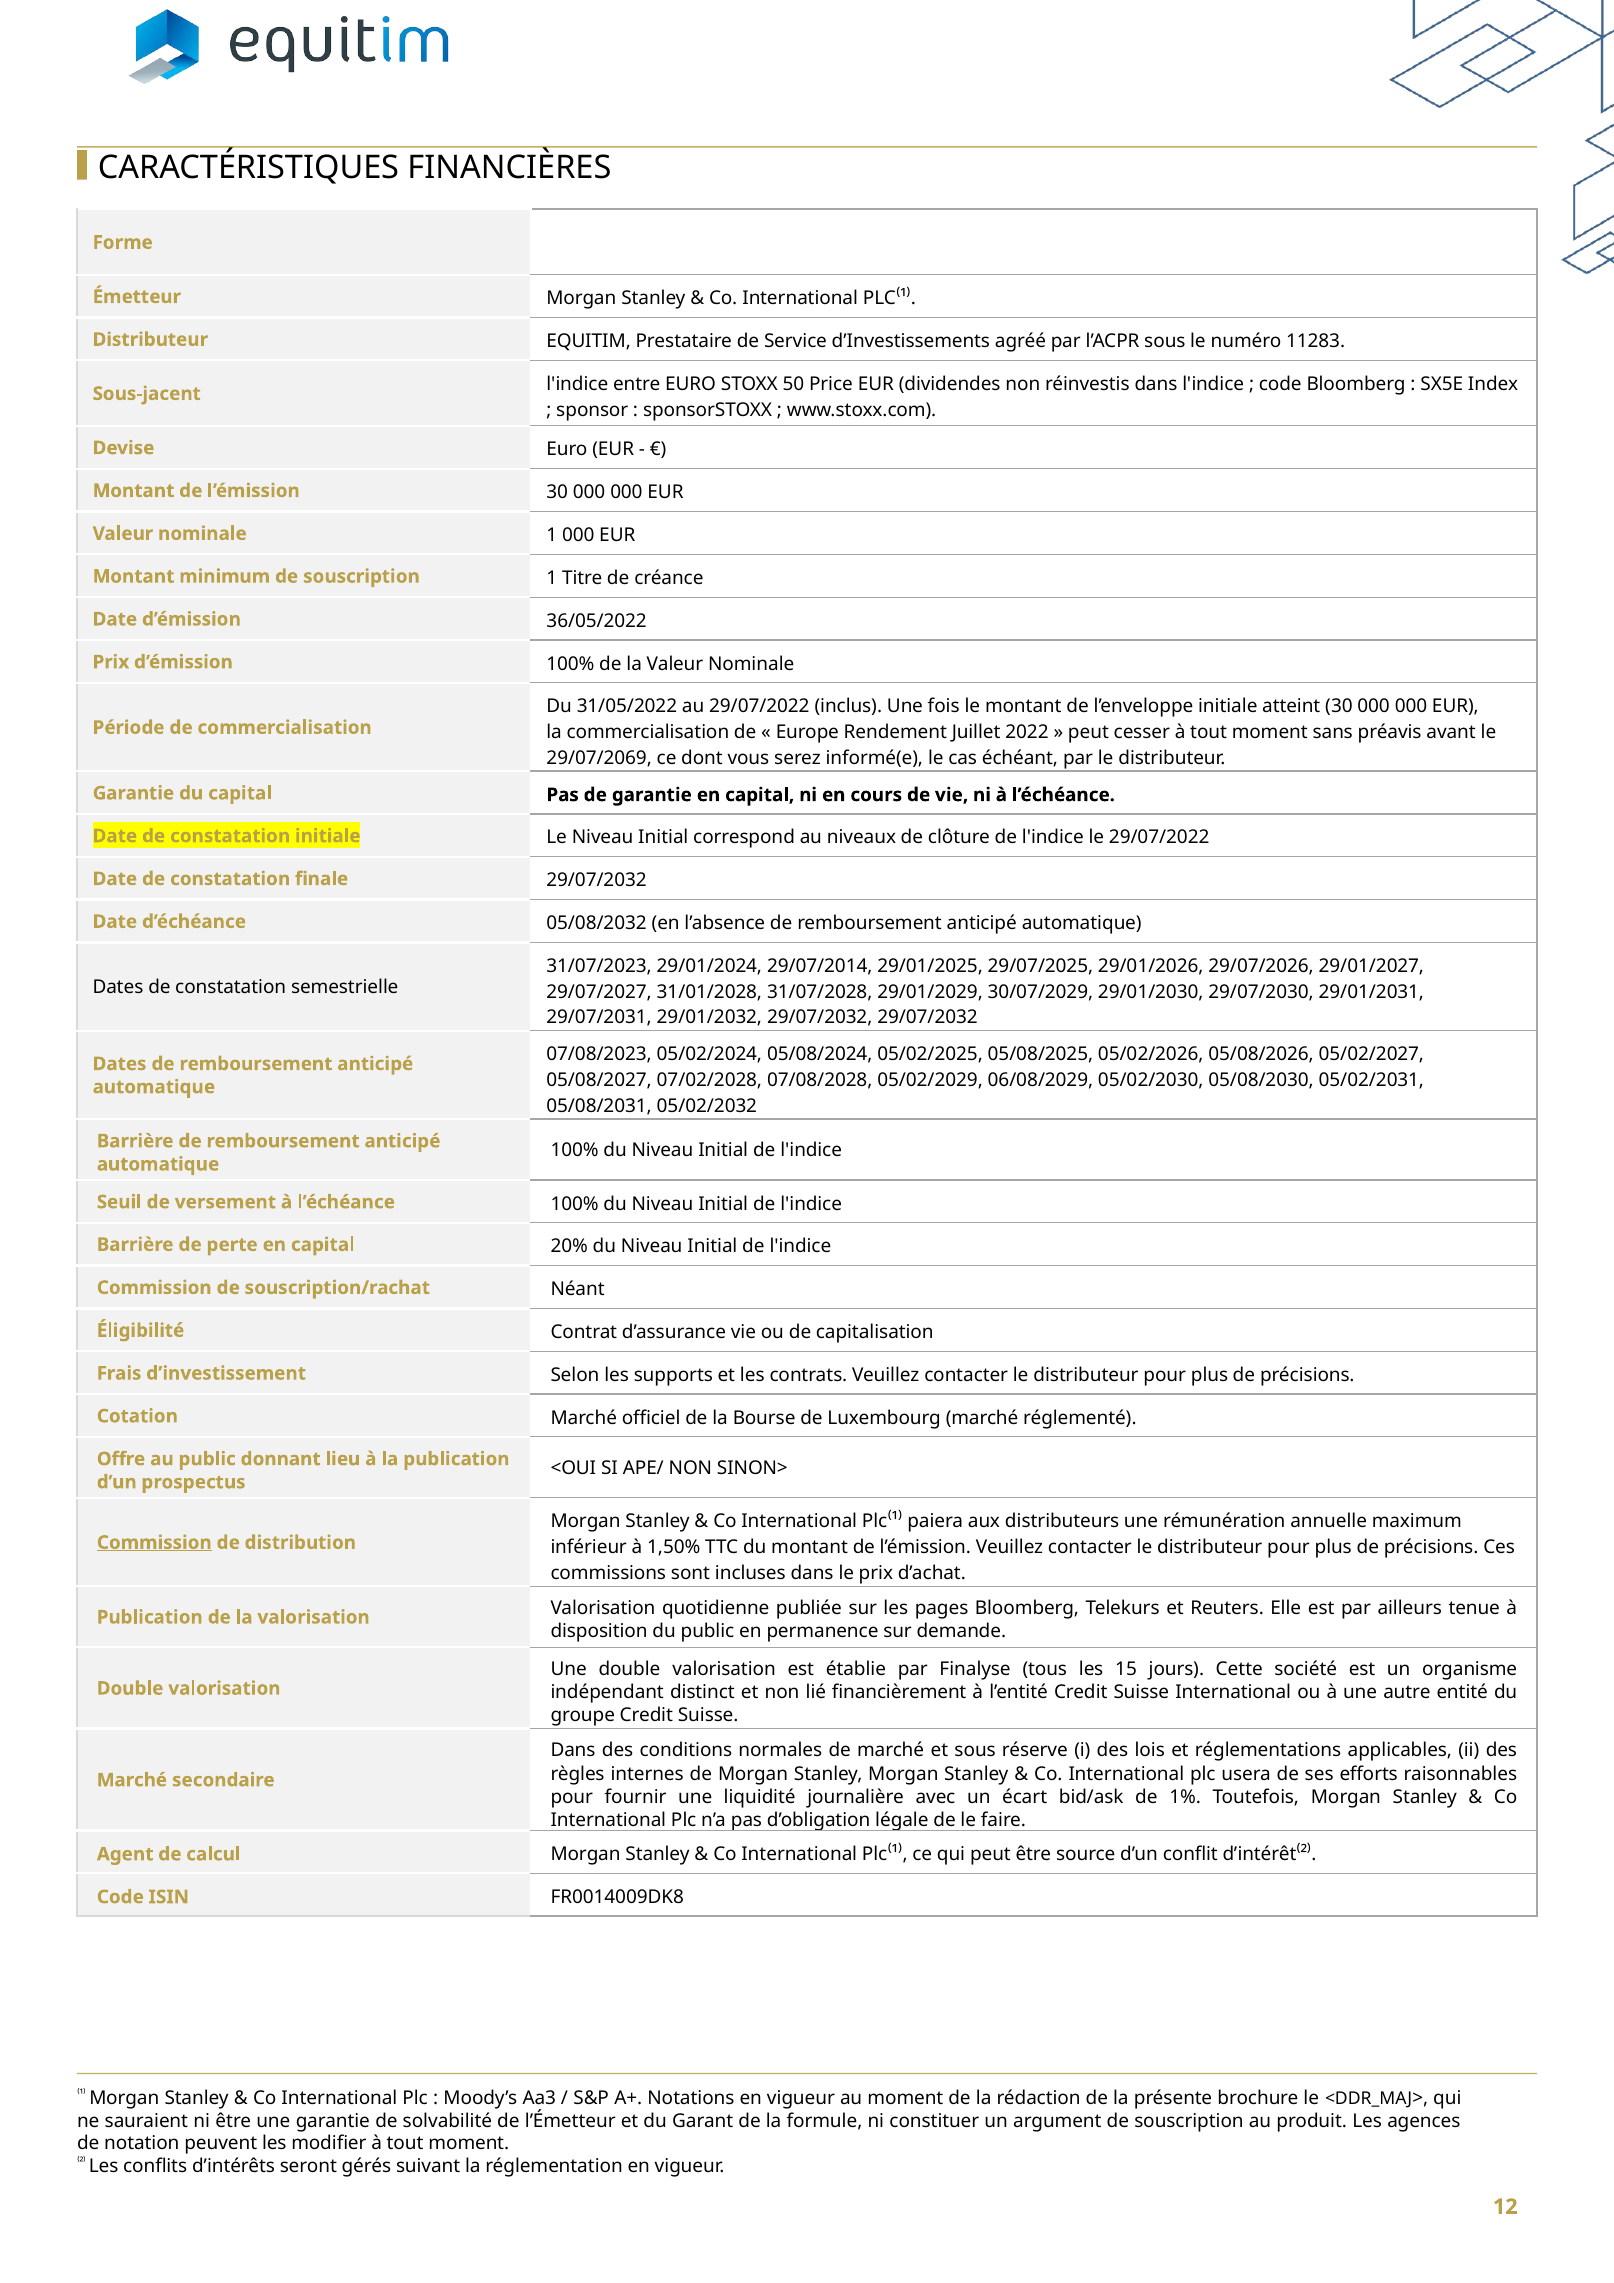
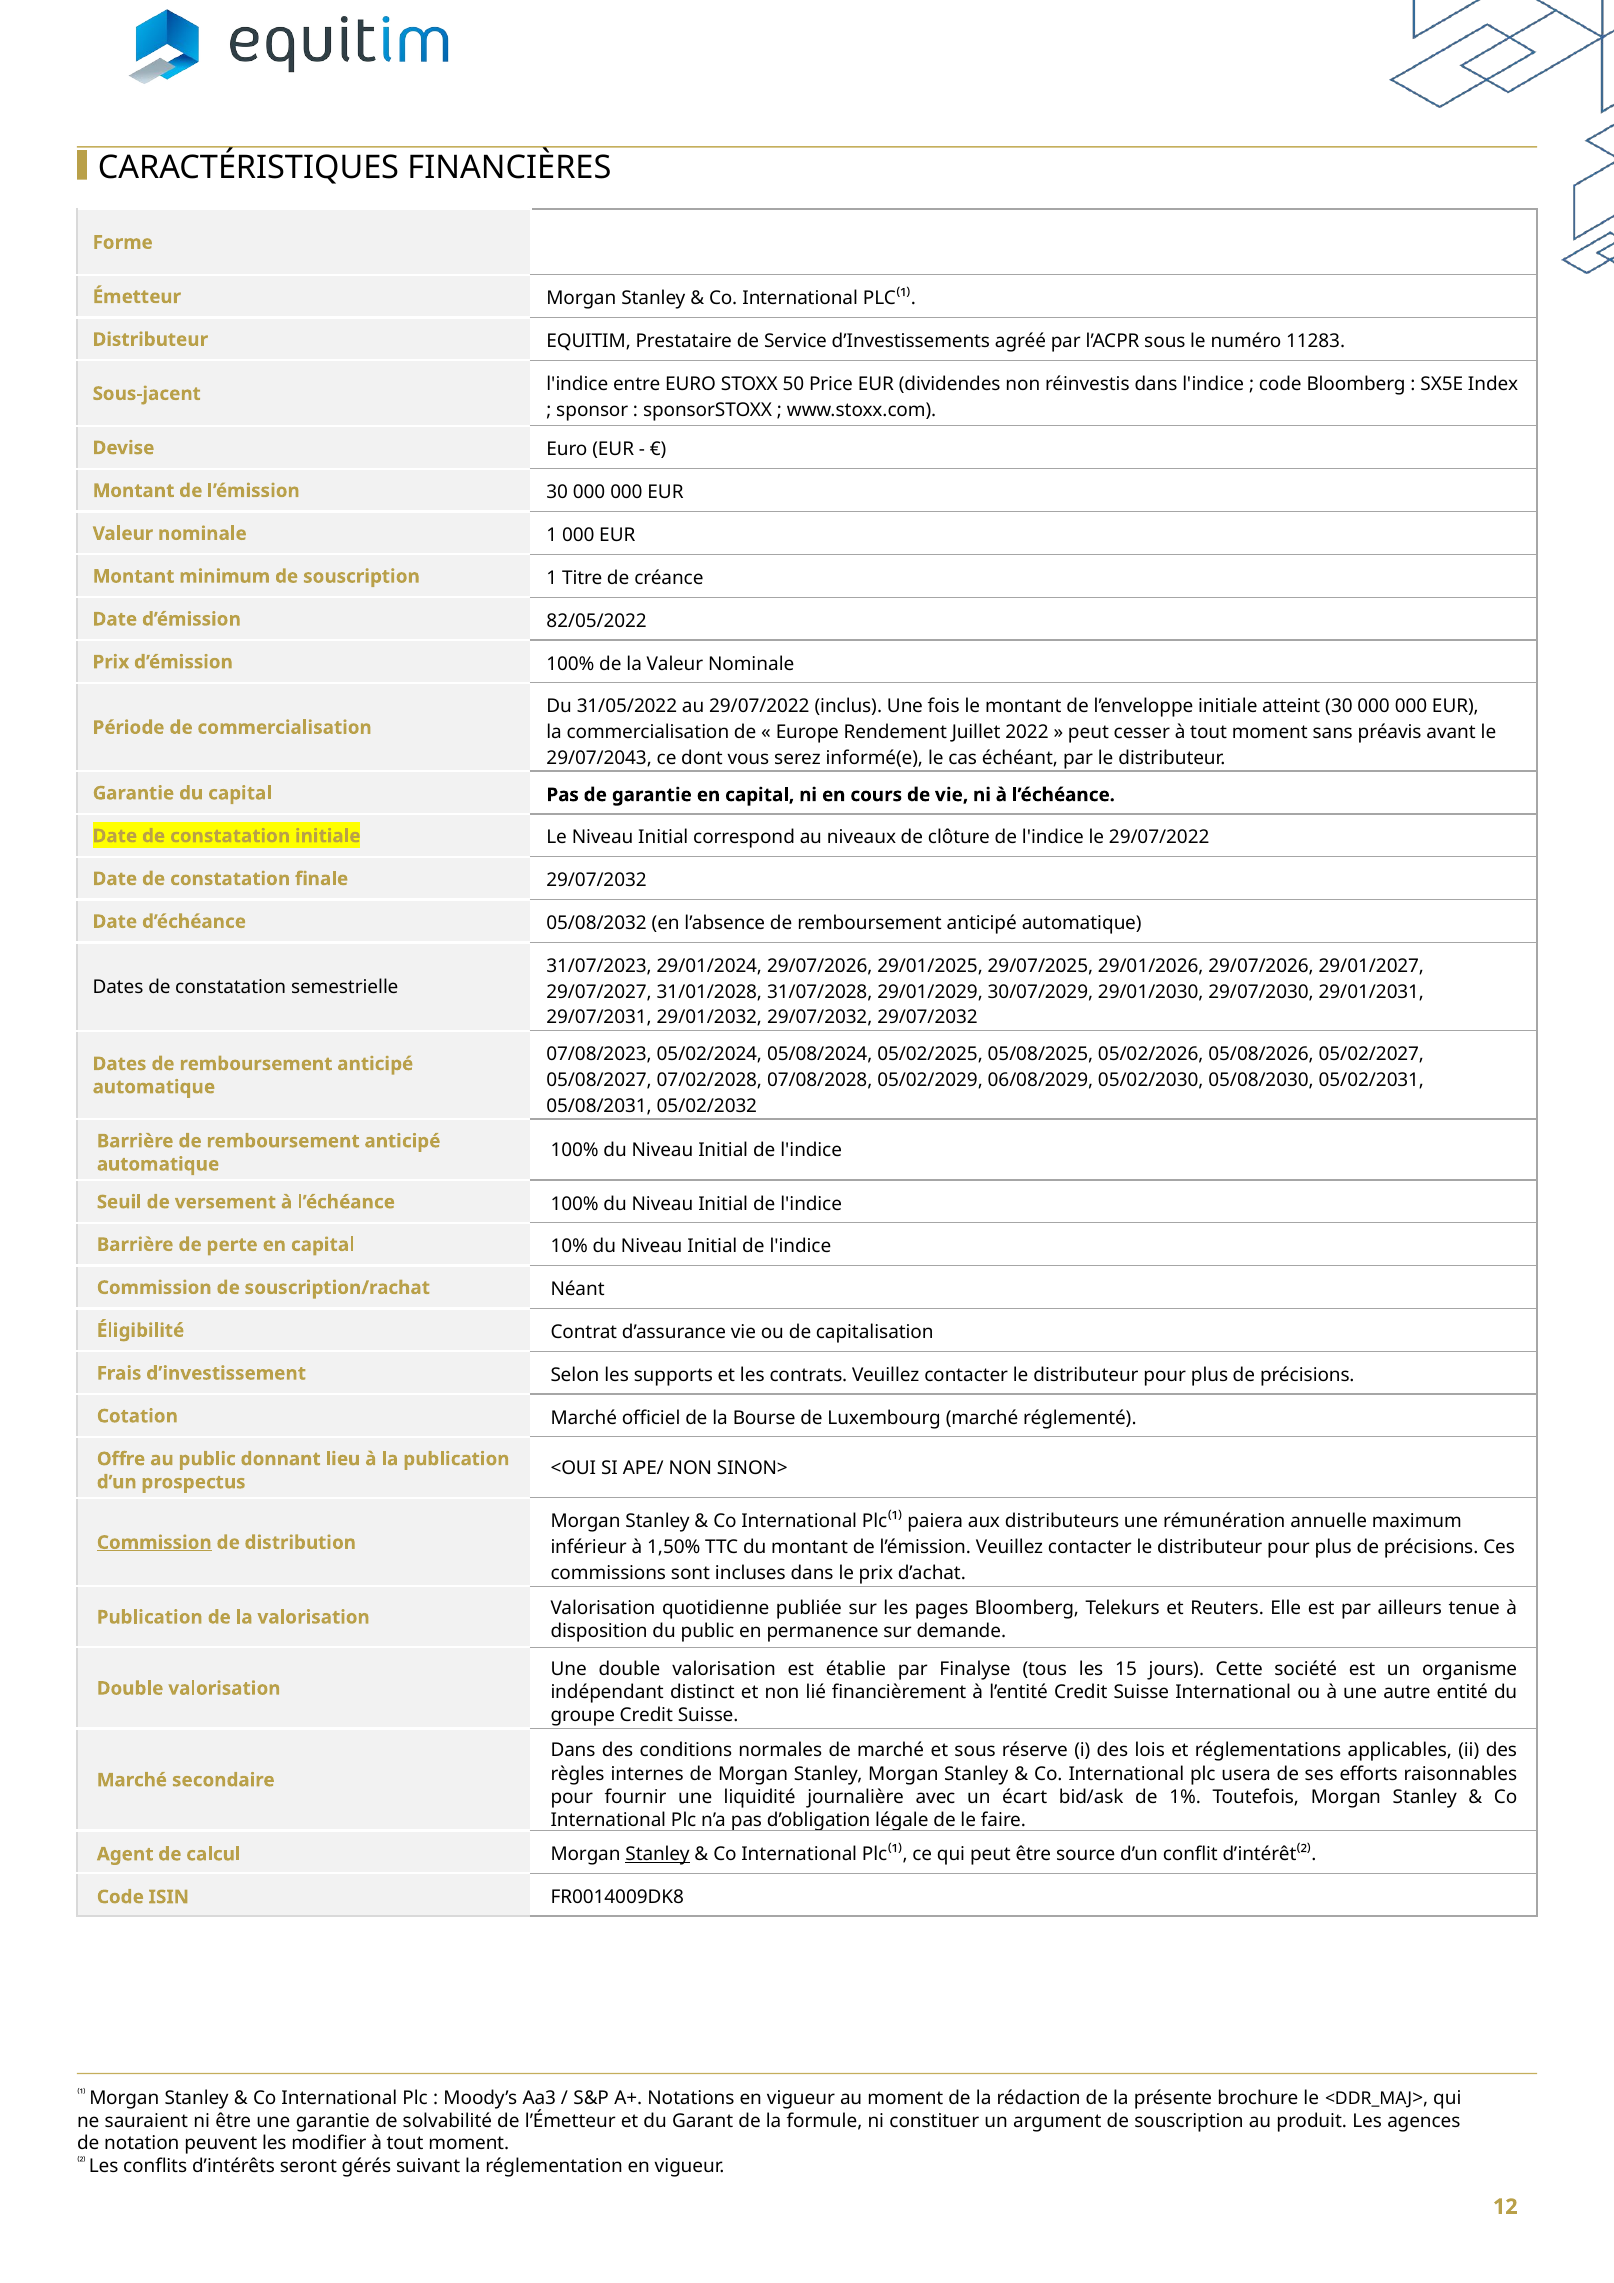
36/05/2022: 36/05/2022 -> 82/05/2022
29/07/2069: 29/07/2069 -> 29/07/2043
29/01/2024 29/07/2014: 29/07/2014 -> 29/07/2026
20%: 20% -> 10%
Stanley at (658, 1854) underline: none -> present
